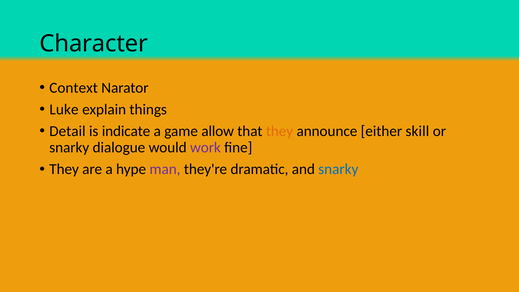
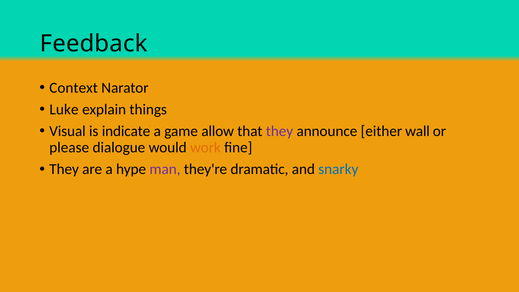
Character: Character -> Feedback
Detail: Detail -> Visual
they at (279, 131) colour: orange -> purple
skill: skill -> wall
snarky at (69, 147): snarky -> please
work colour: purple -> orange
